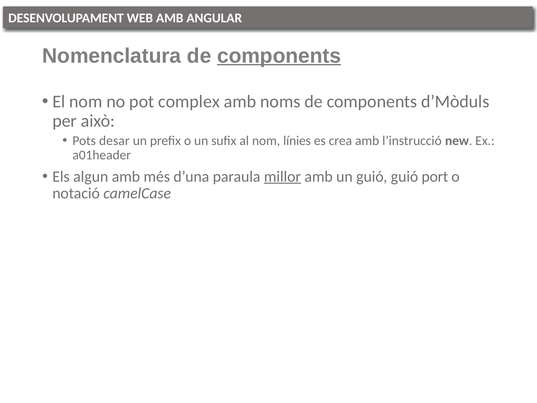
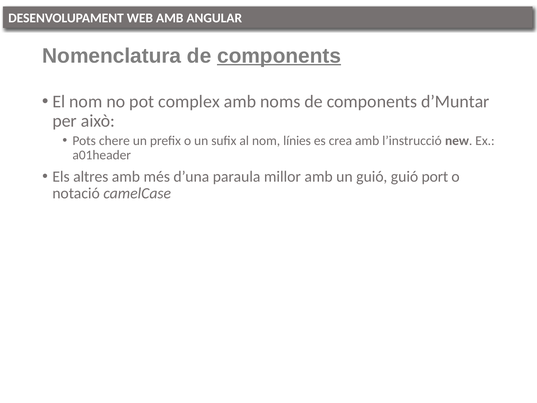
d’Mòduls: d’Mòduls -> d’Muntar
desar: desar -> chere
algun: algun -> altres
millor underline: present -> none
